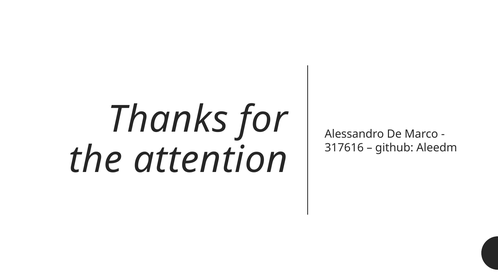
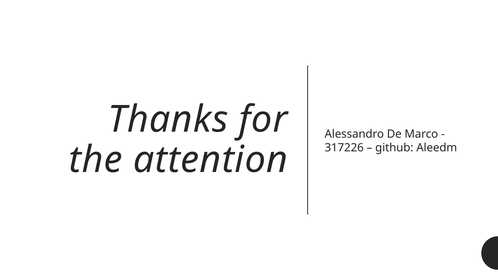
317616: 317616 -> 317226
